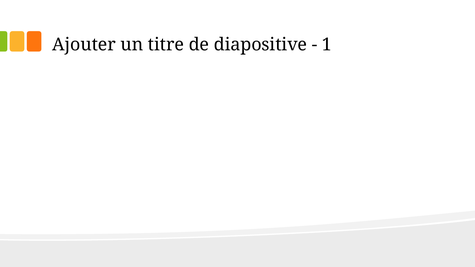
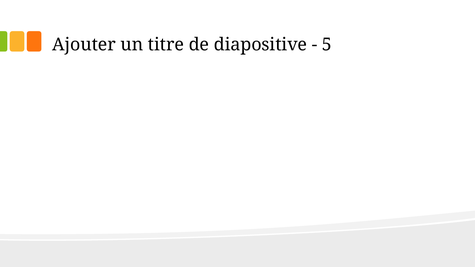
1: 1 -> 5
